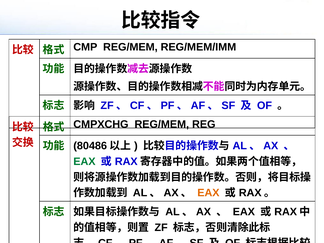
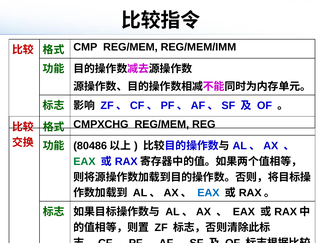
EAX at (208, 193) colour: orange -> blue
